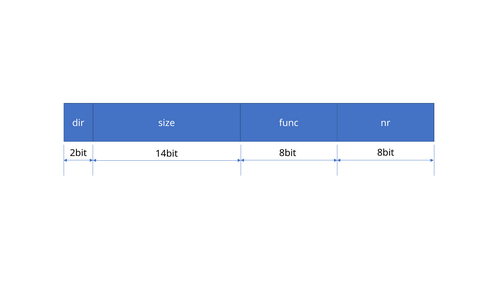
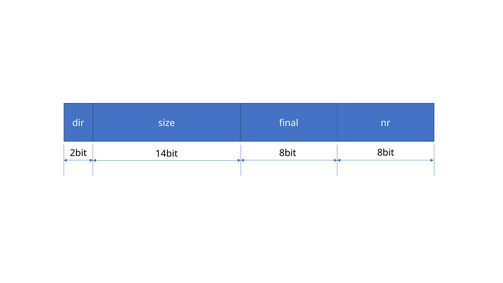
func: func -> final
